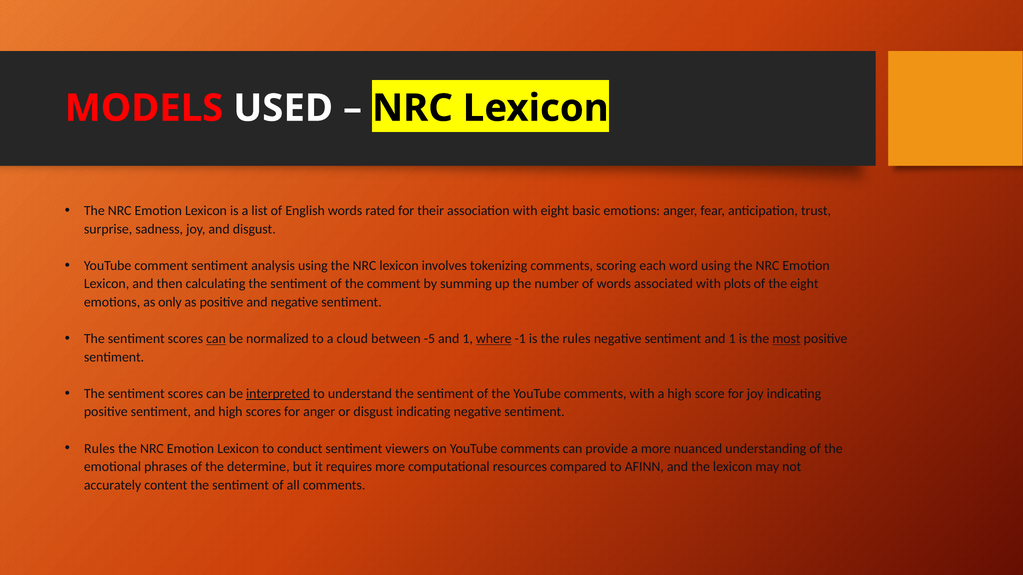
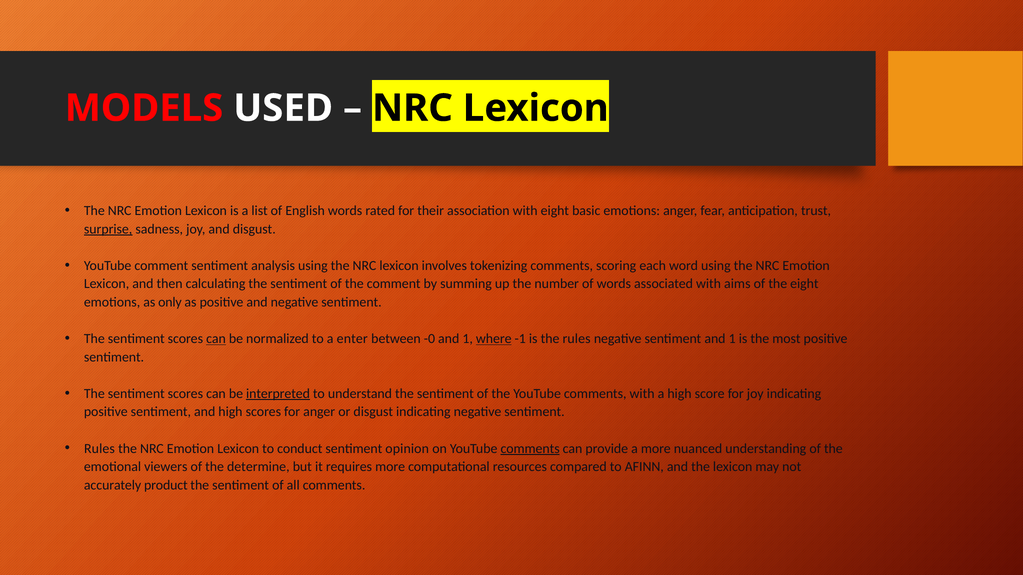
surprise underline: none -> present
plots: plots -> aims
cloud: cloud -> enter
-5: -5 -> -0
most underline: present -> none
viewers: viewers -> opinion
comments at (530, 449) underline: none -> present
phrases: phrases -> viewers
content: content -> product
